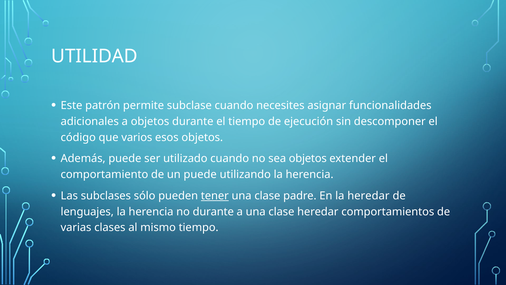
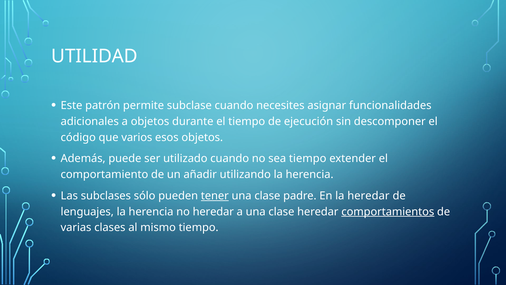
sea objetos: objetos -> tiempo
un puede: puede -> añadir
no durante: durante -> heredar
comportamientos underline: none -> present
